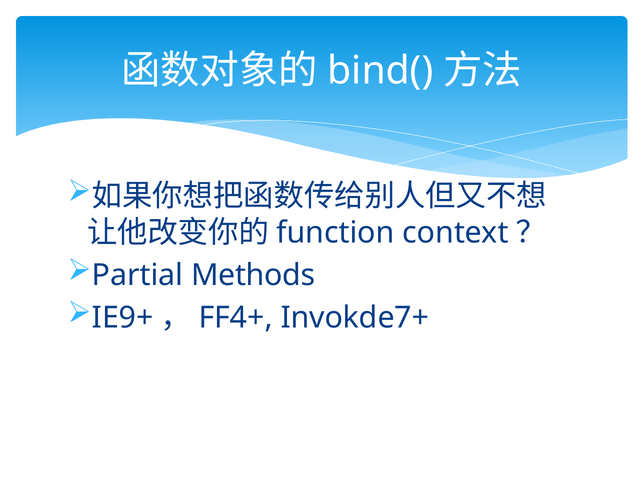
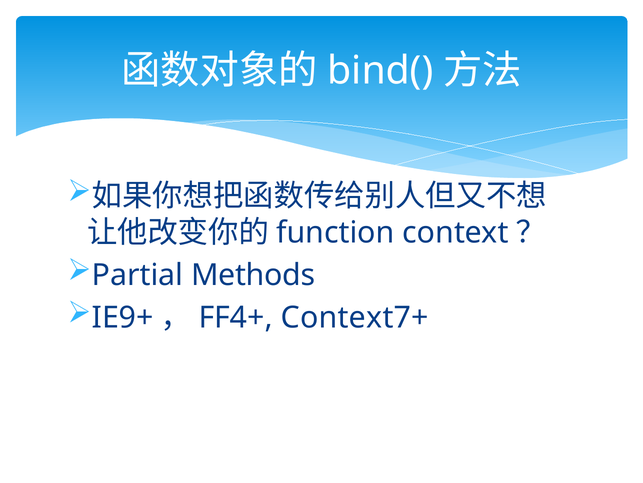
Invokde7+: Invokde7+ -> Context7+
